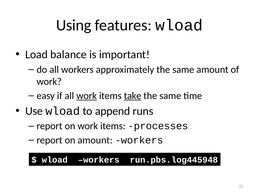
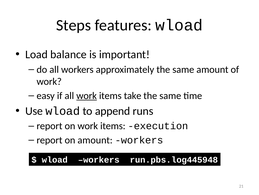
Using: Using -> Steps
take underline: present -> none
processes: processes -> execution
